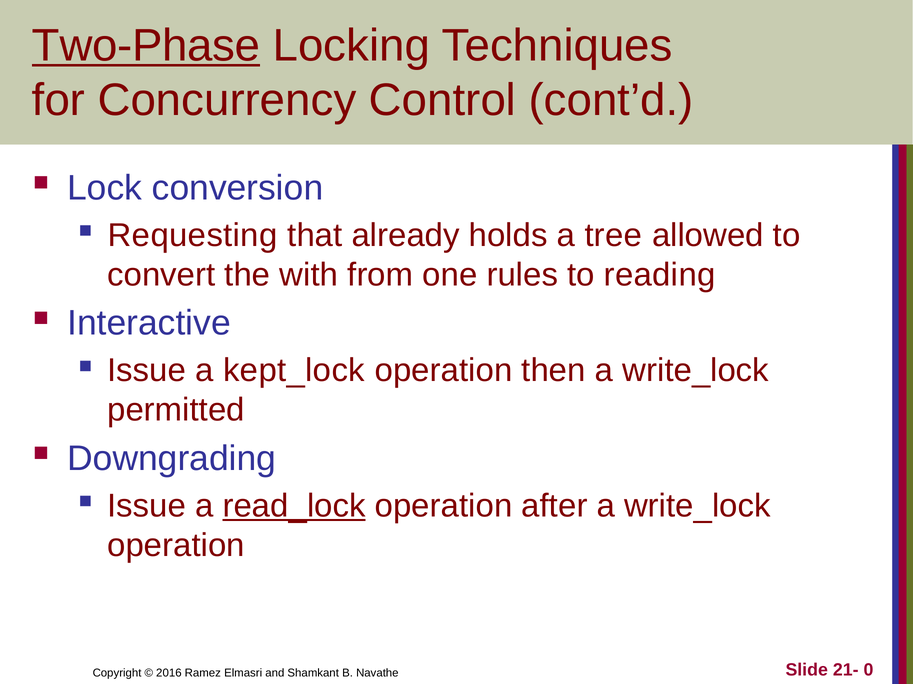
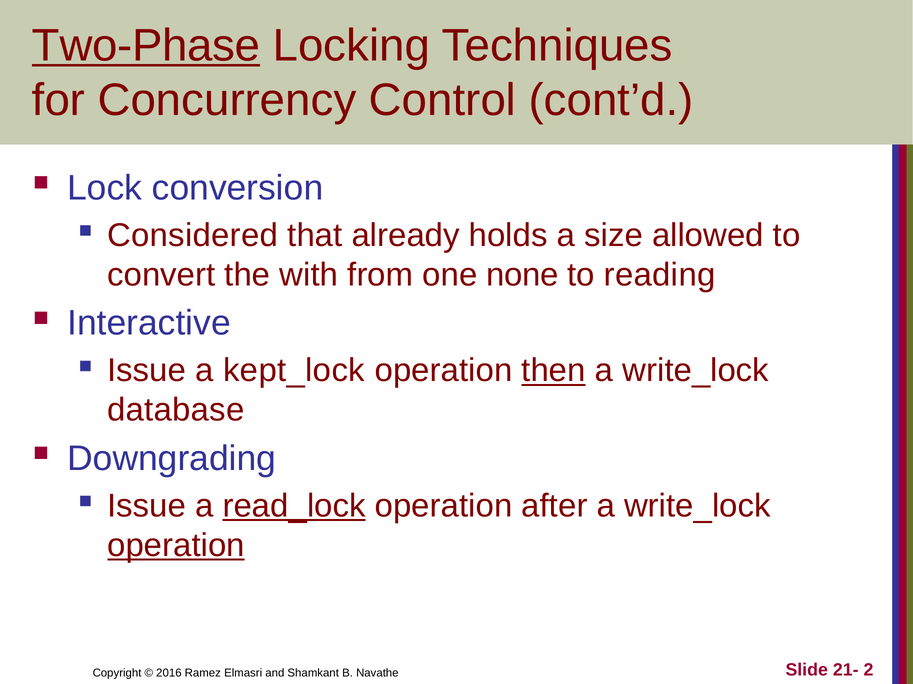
Requesting: Requesting -> Considered
tree: tree -> size
rules: rules -> none
then underline: none -> present
permitted: permitted -> database
operation at (176, 546) underline: none -> present
0: 0 -> 2
